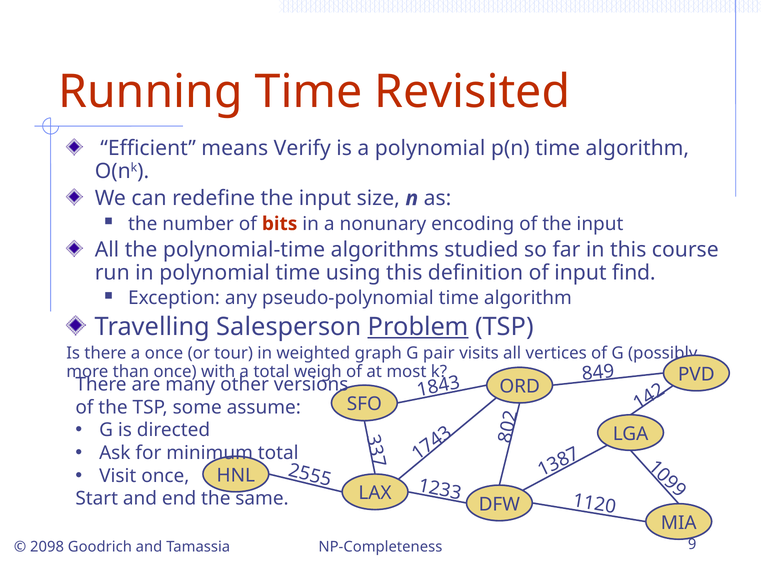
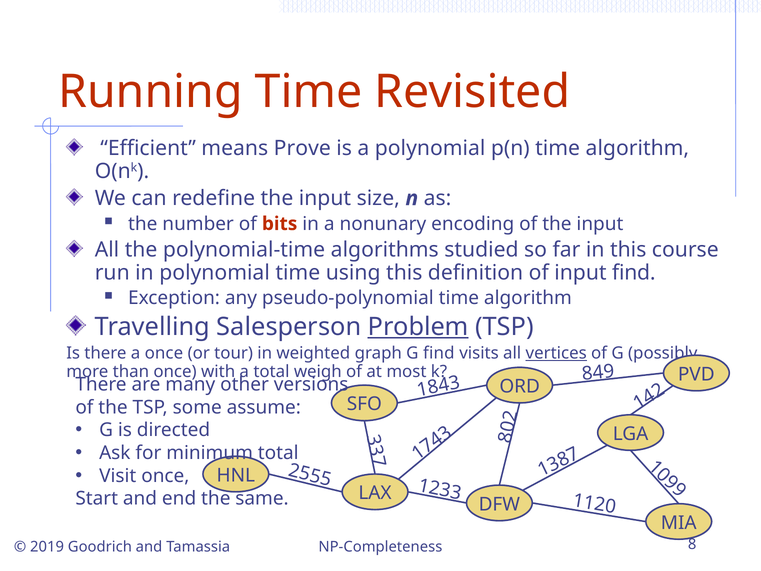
Verify: Verify -> Prove
G pair: pair -> find
vertices underline: none -> present
2098: 2098 -> 2019
NP-Completeness 9: 9 -> 8
